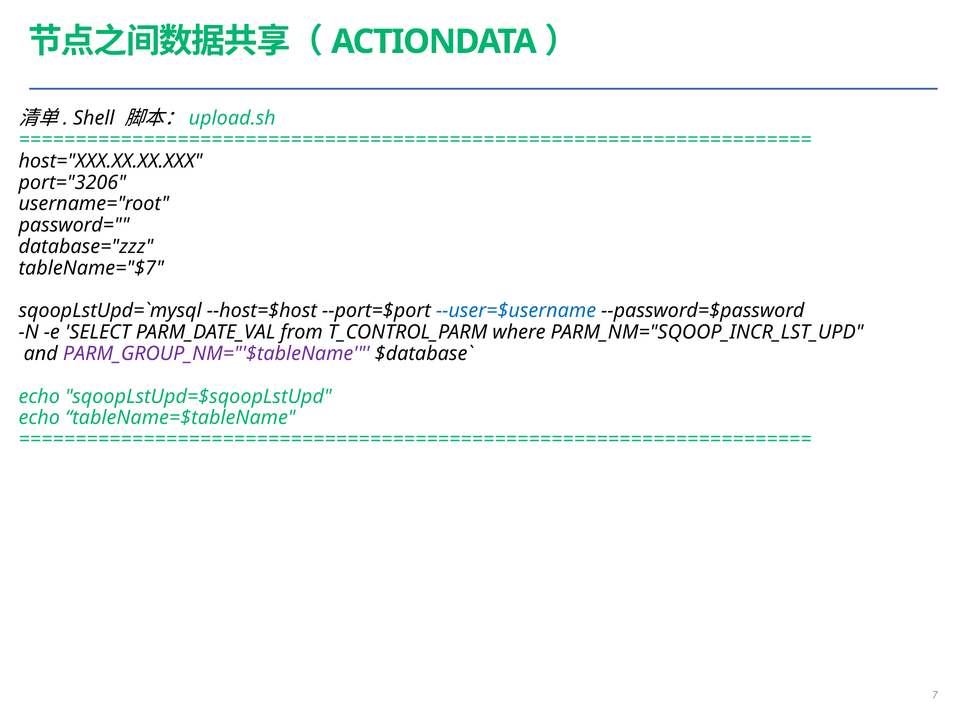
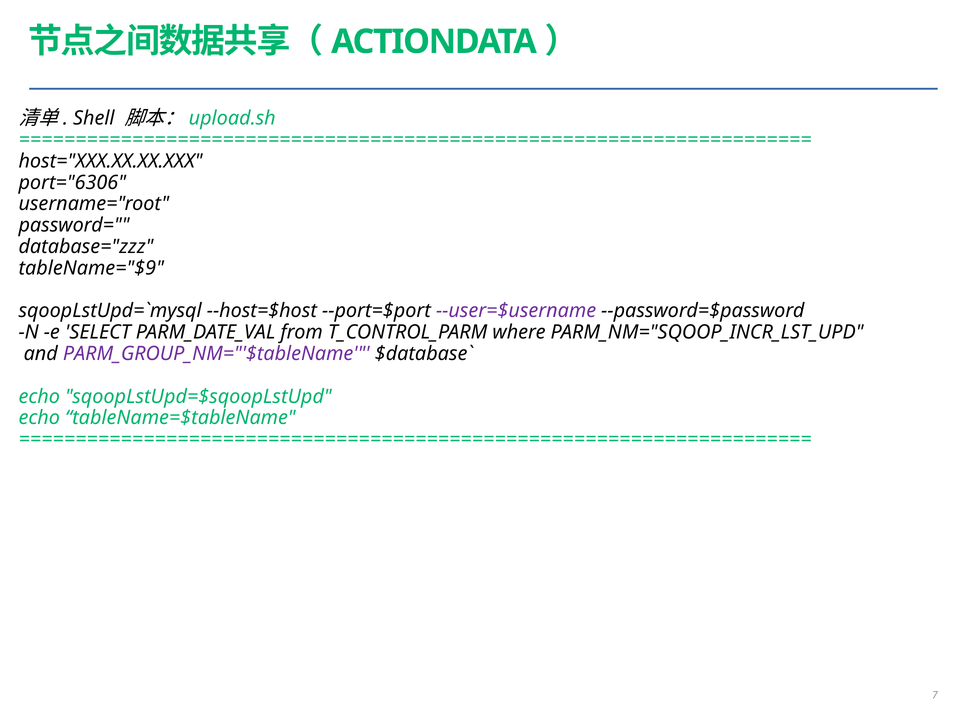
port="3206: port="3206 -> port="6306
tableName="$7: tableName="$7 -> tableName="$9
--user=$username colour: blue -> purple
